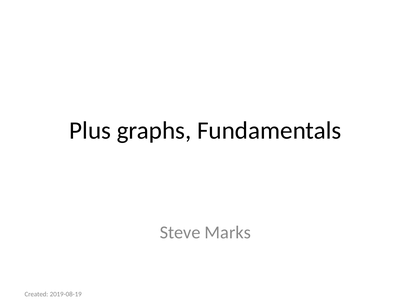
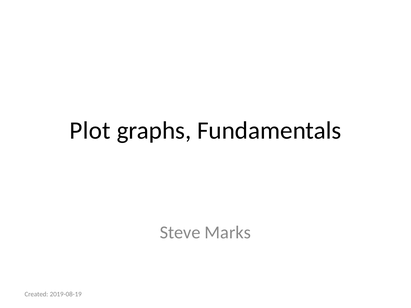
Plus: Plus -> Plot
